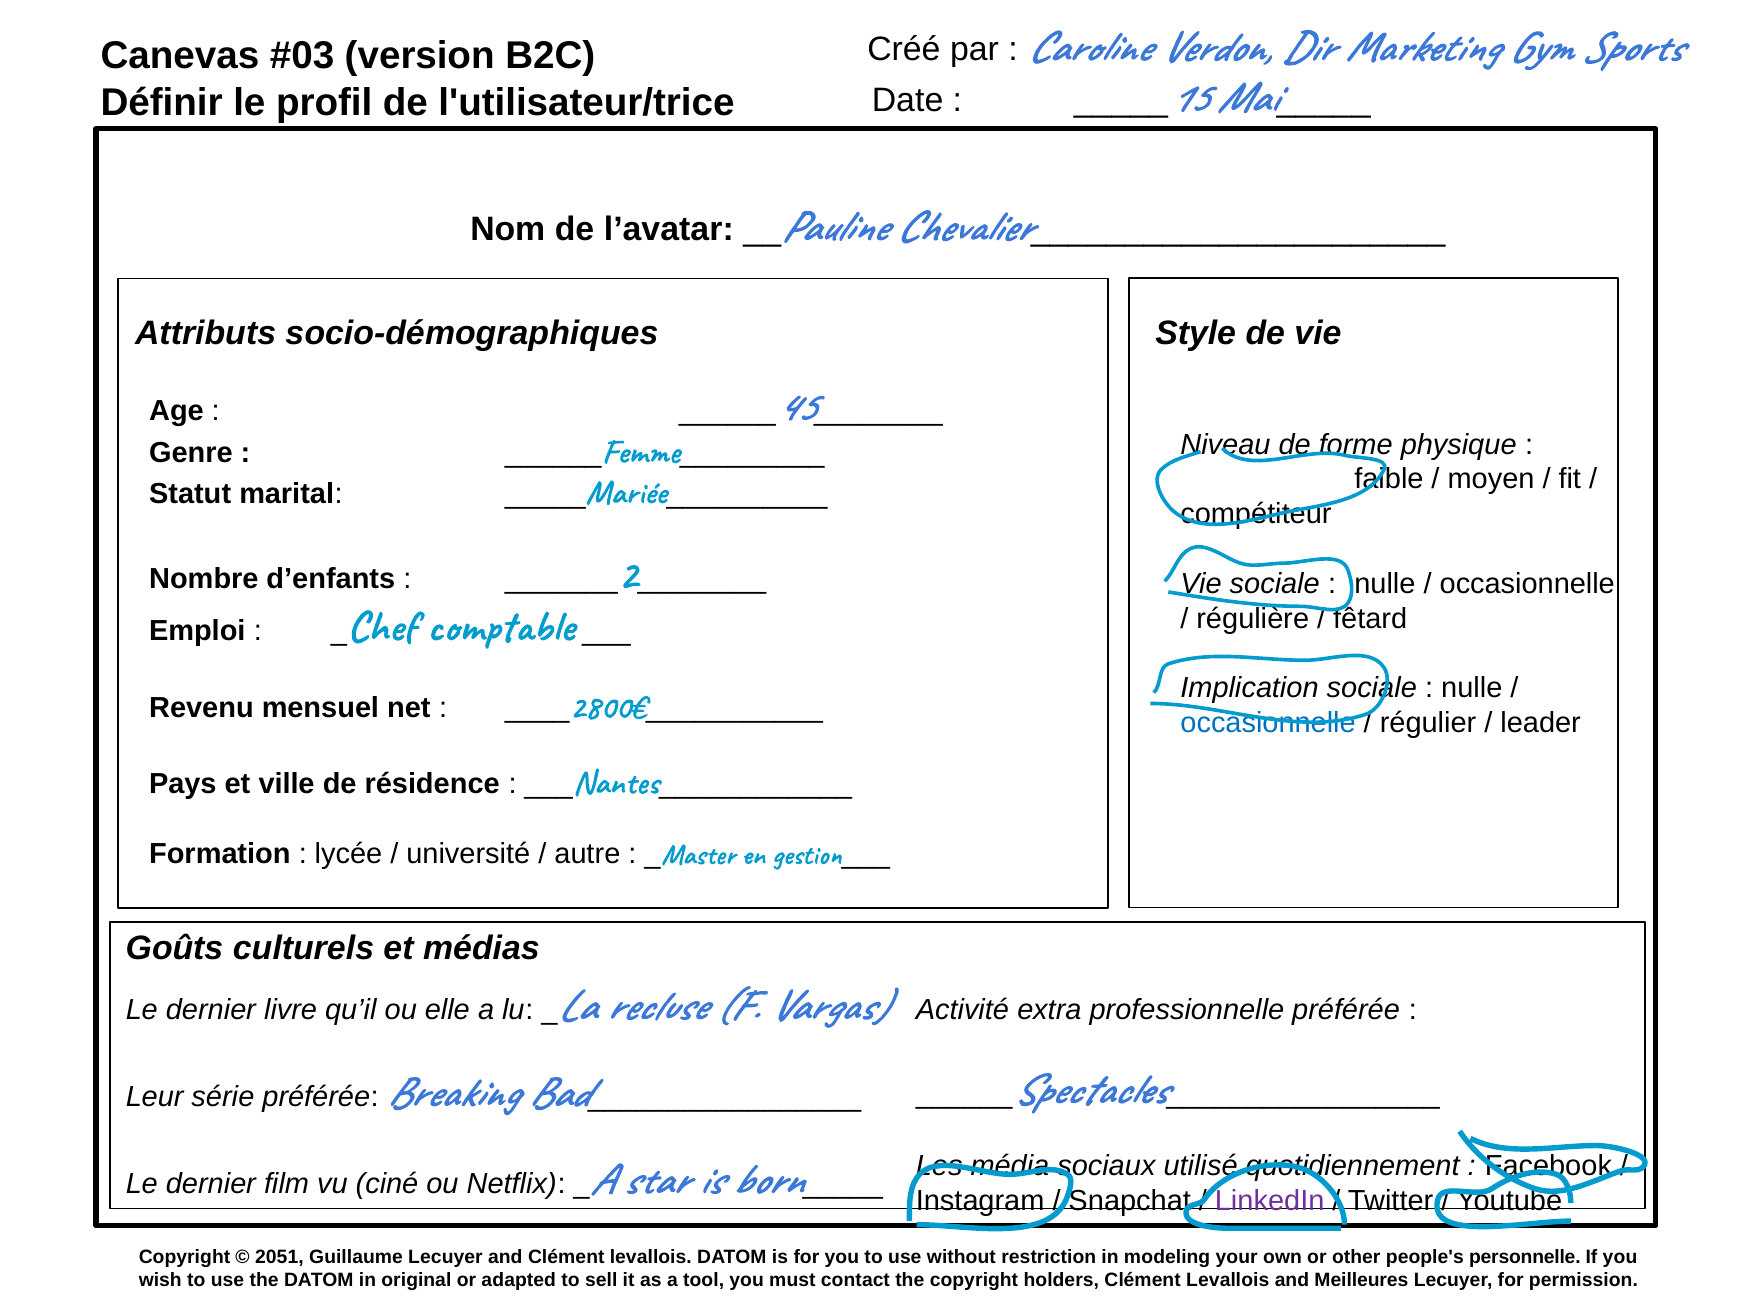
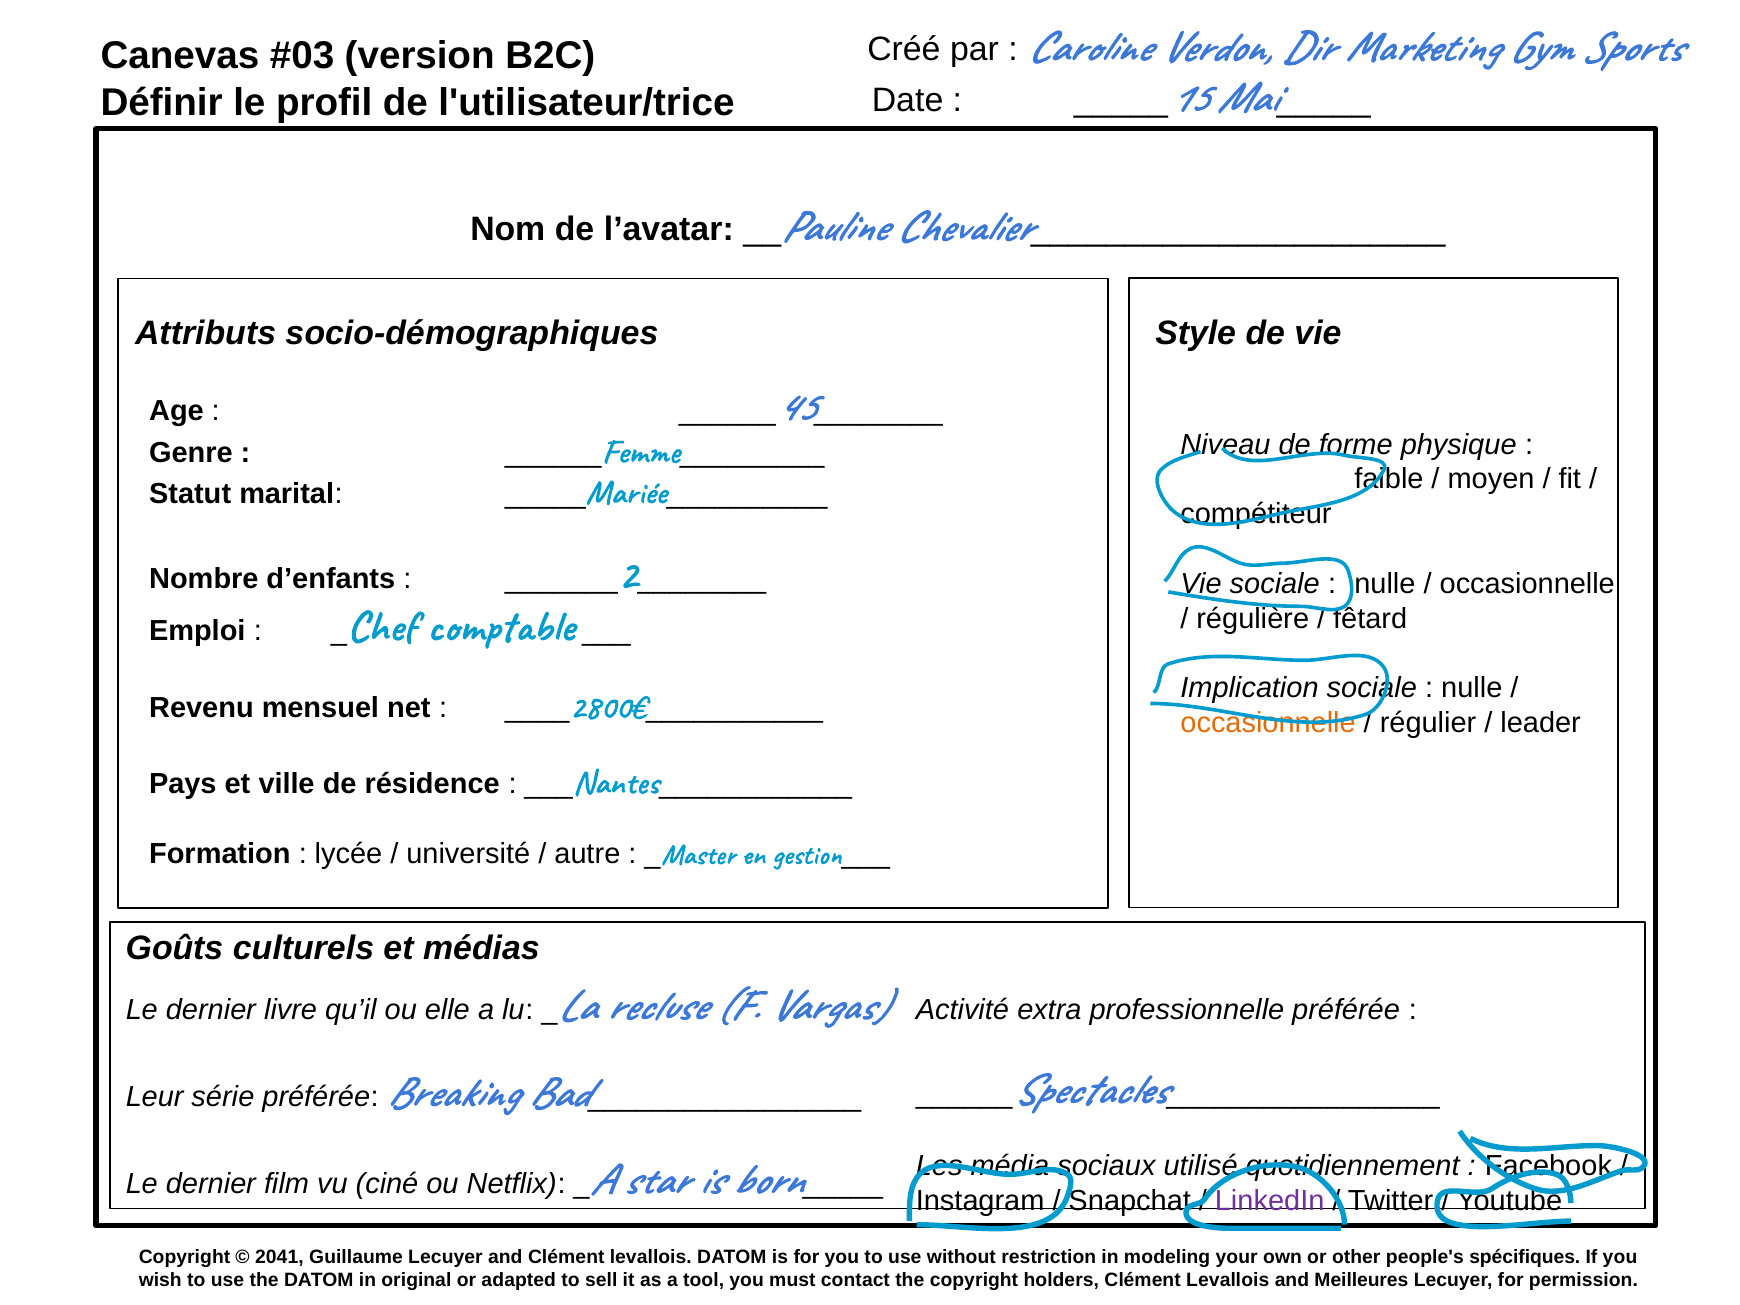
occasionnelle at (1268, 723) colour: blue -> orange
2051: 2051 -> 2041
personnelle: personnelle -> spécifiques
